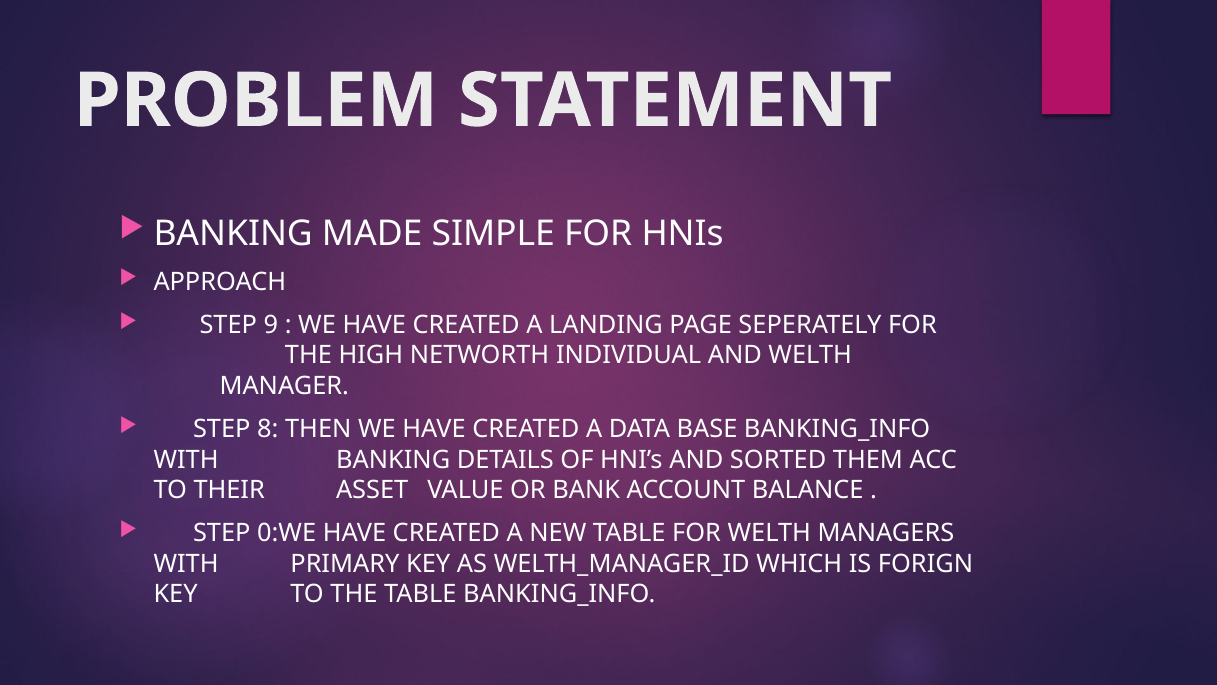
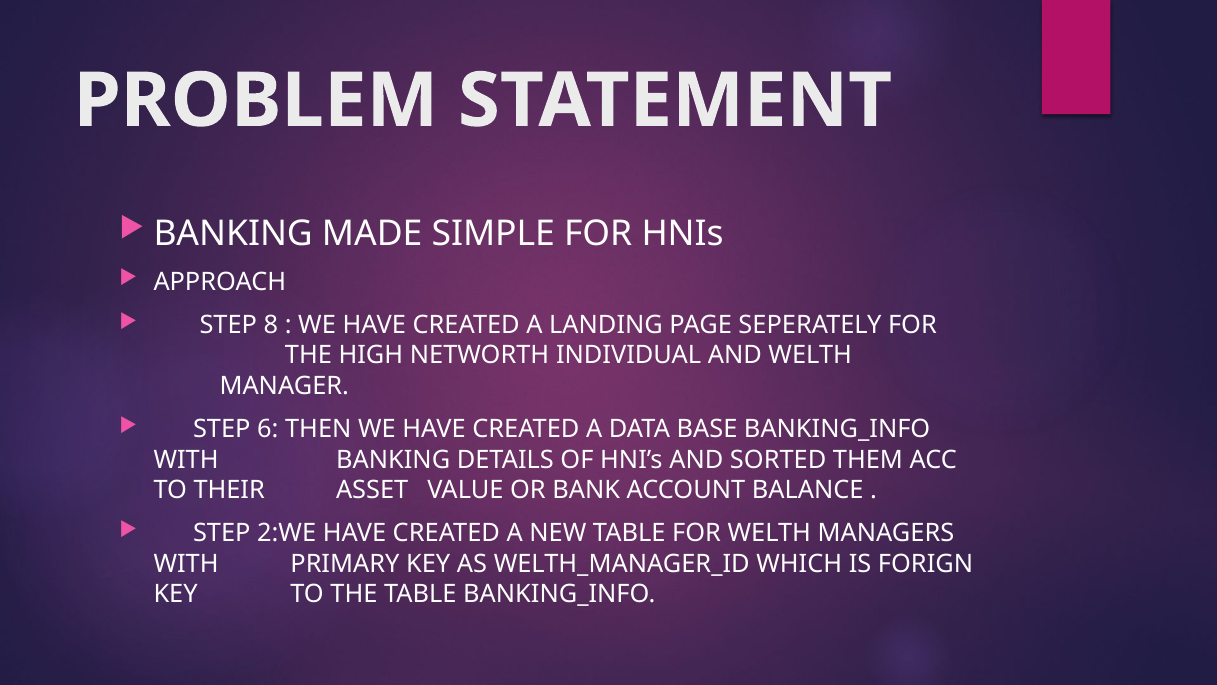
9: 9 -> 8
8: 8 -> 6
0:WE: 0:WE -> 2:WE
